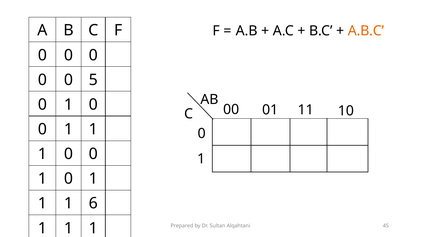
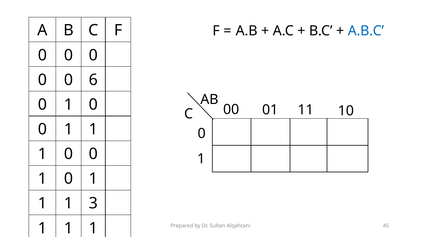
A.B.C colour: orange -> blue
5: 5 -> 6
6: 6 -> 3
